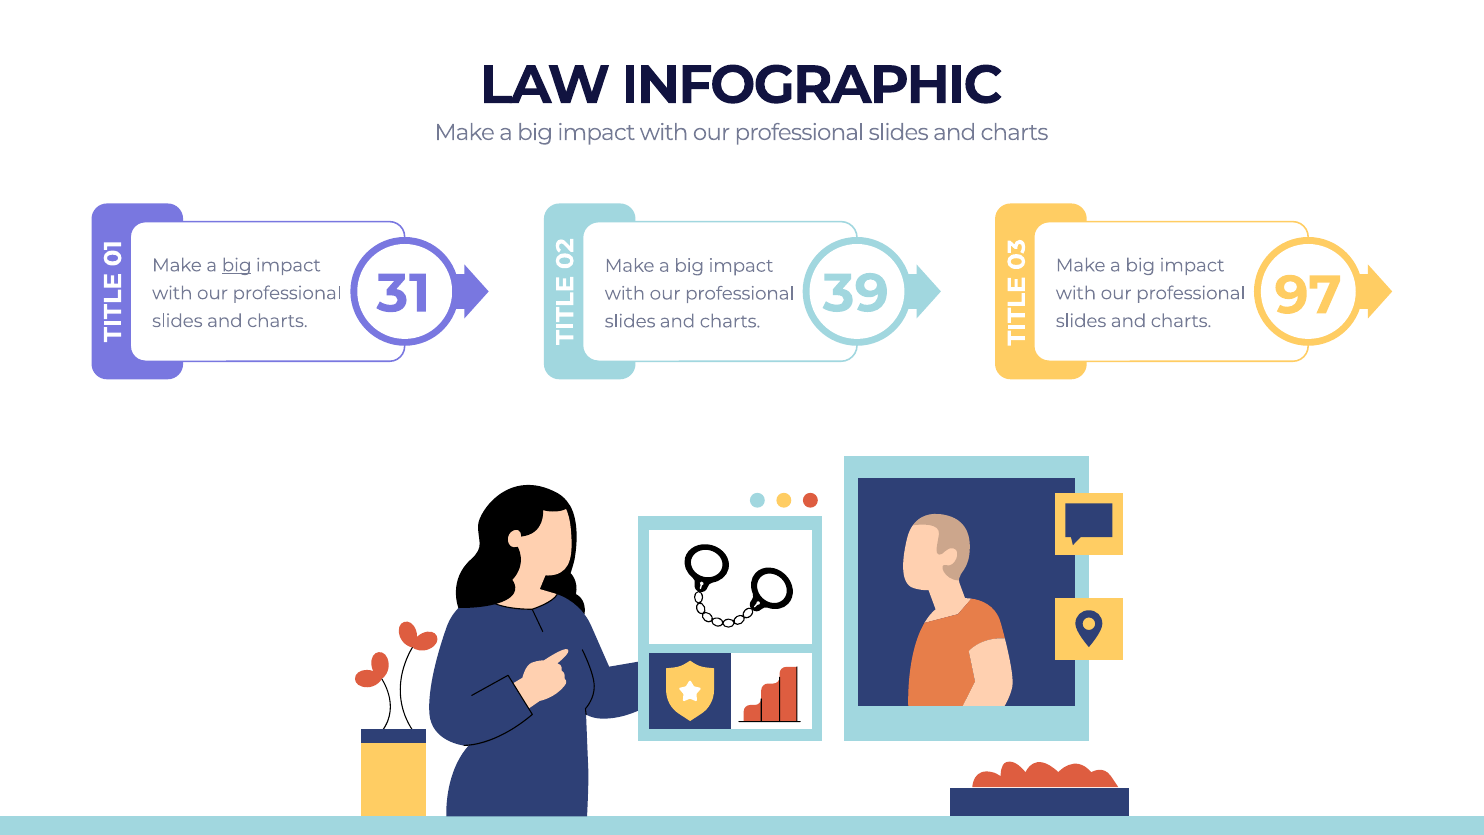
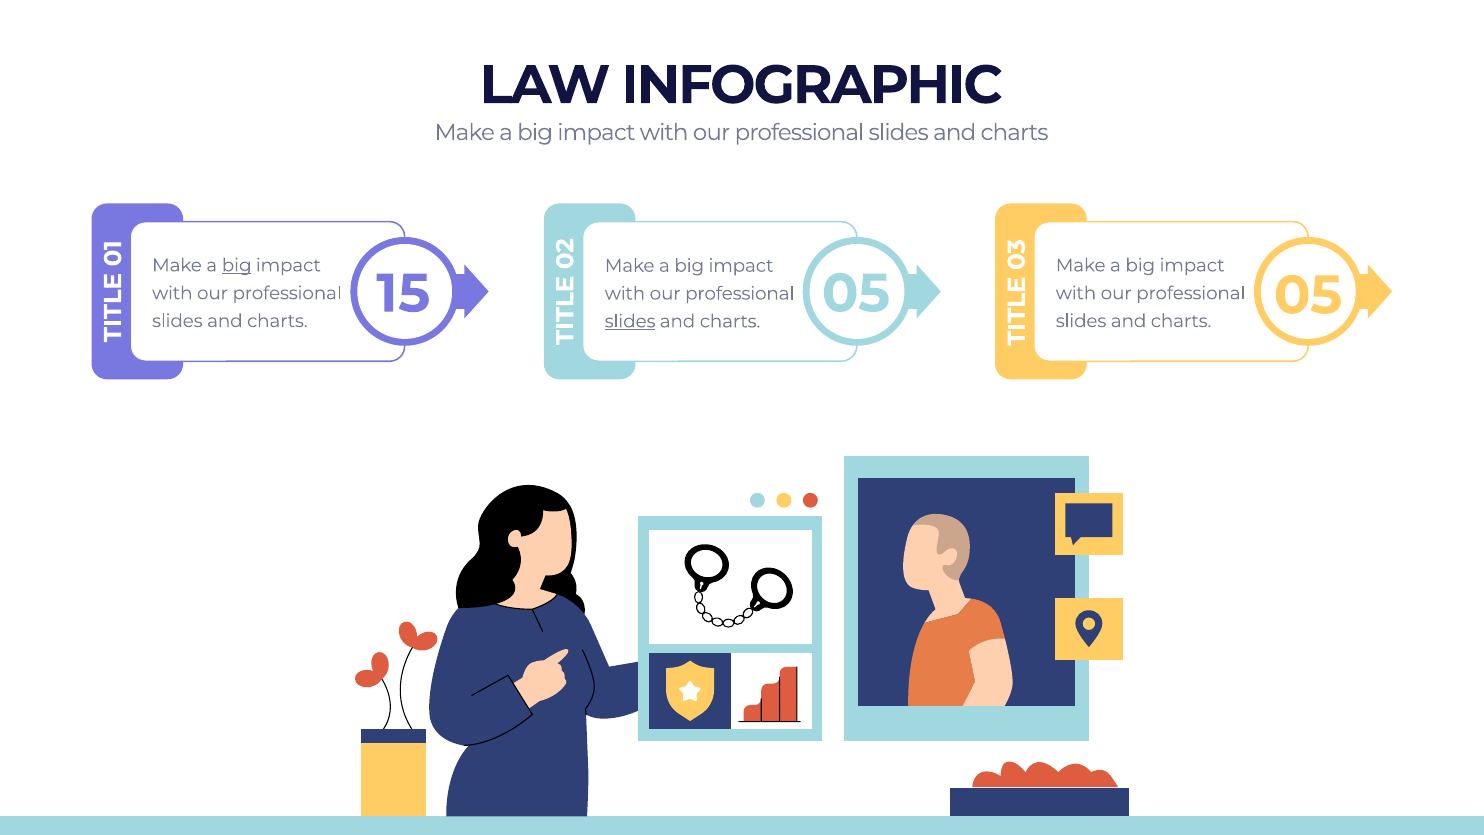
31: 31 -> 15
97 at (1308, 295): 97 -> 05
slides at (630, 321) underline: none -> present
39 at (856, 294): 39 -> 05
